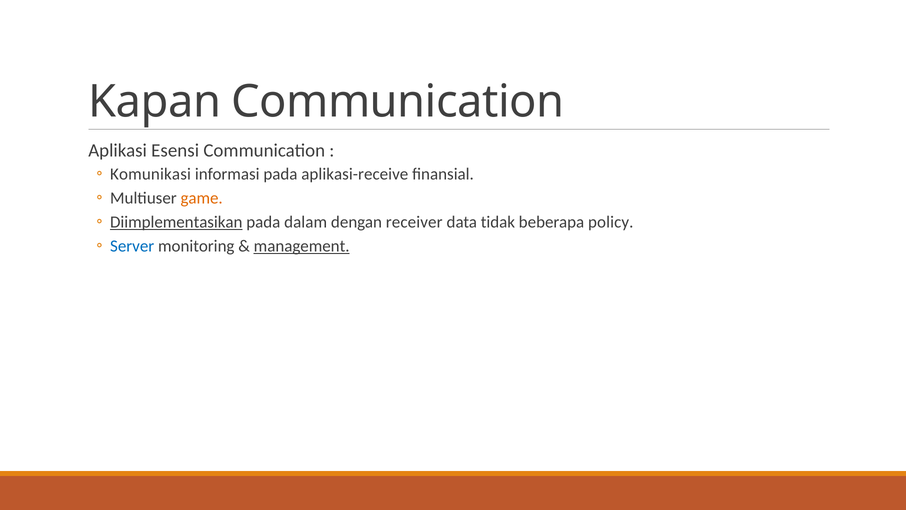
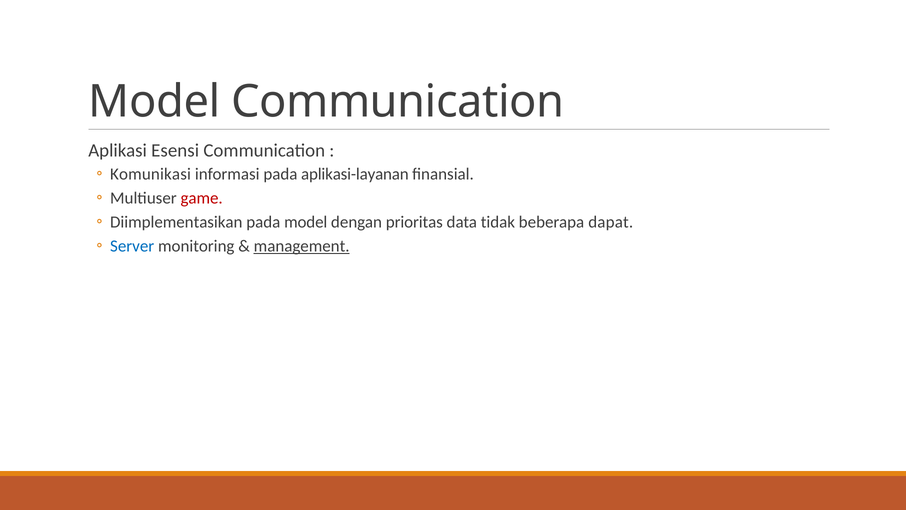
Kapan at (155, 102): Kapan -> Model
aplikasi-receive: aplikasi-receive -> aplikasi-layanan
game colour: orange -> red
Diimplementasikan underline: present -> none
pada dalam: dalam -> model
receiver: receiver -> prioritas
policy: policy -> dapat
